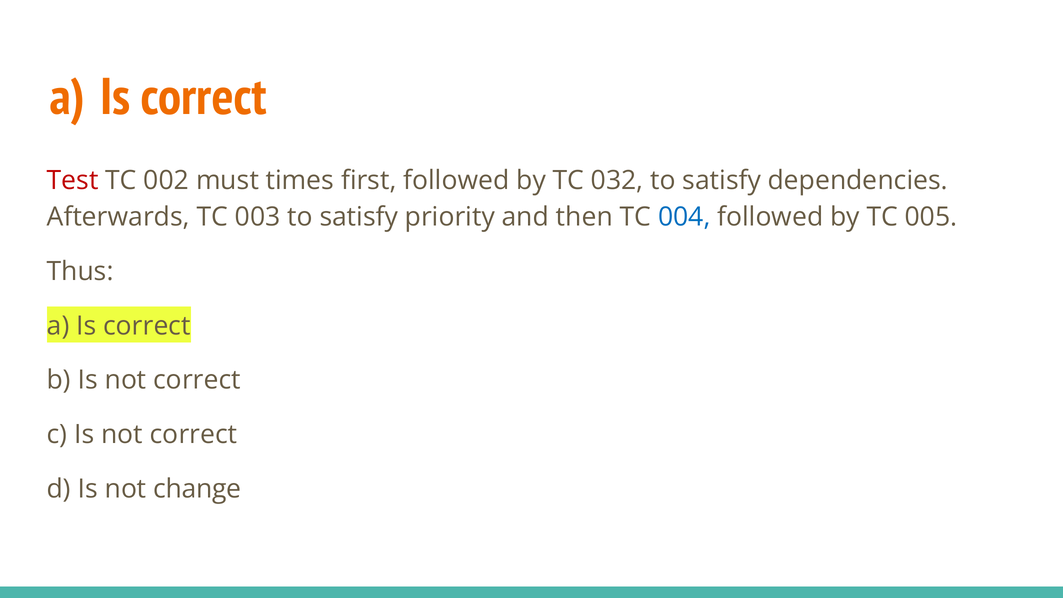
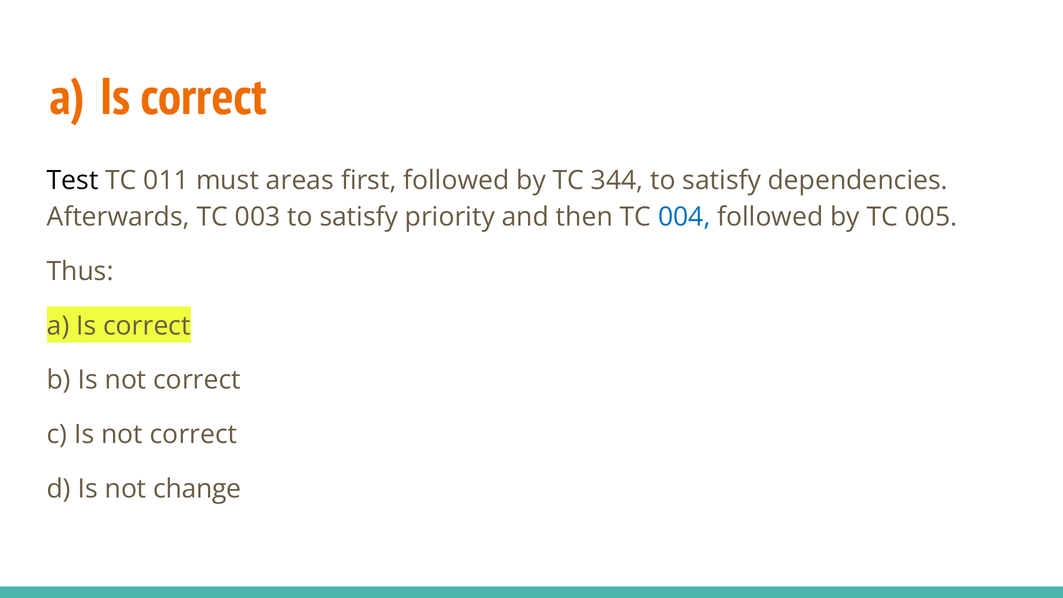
Test colour: red -> black
002: 002 -> 011
times: times -> areas
032: 032 -> 344
